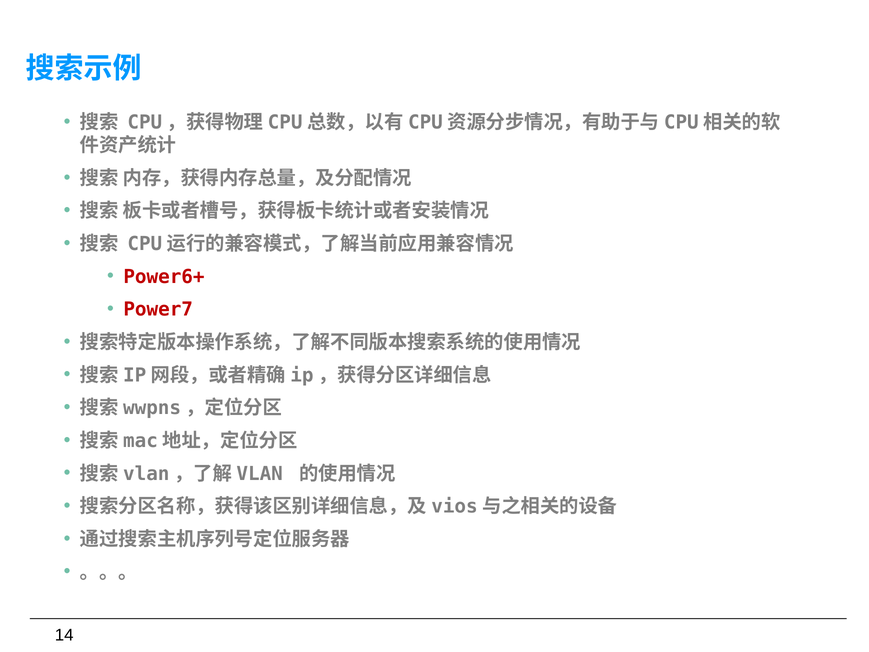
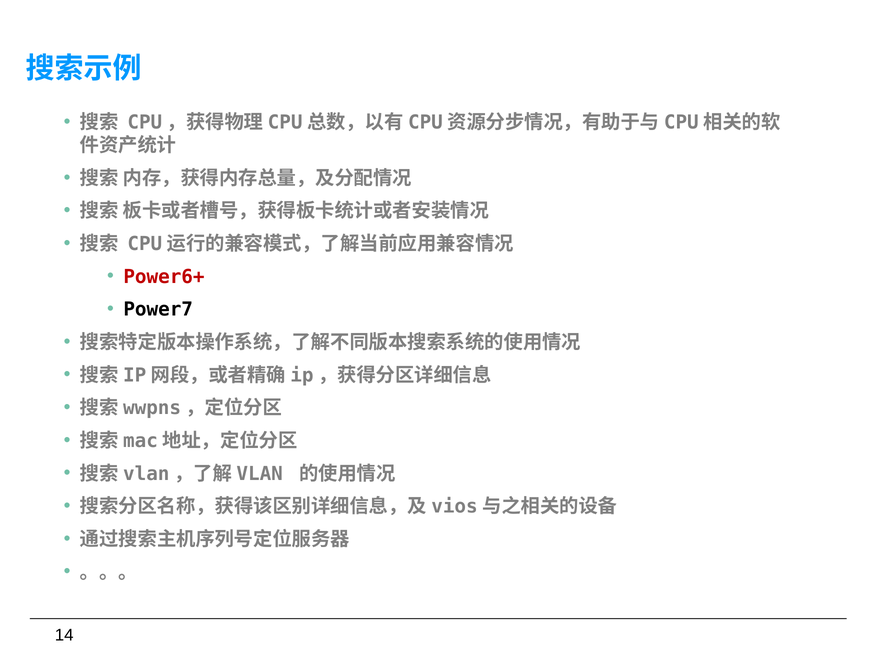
Power7 colour: red -> black
